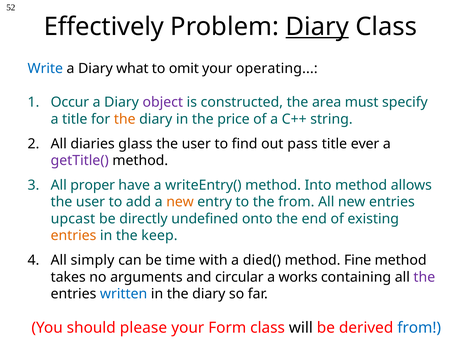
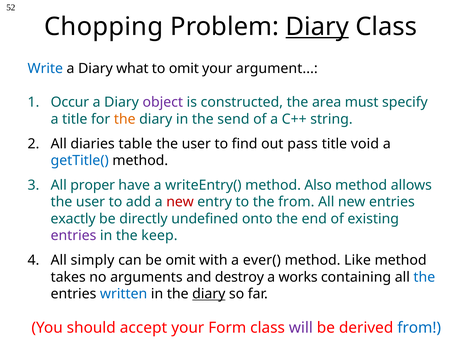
Effectively: Effectively -> Chopping
operating: operating -> argument
price: price -> send
glass: glass -> table
ever: ever -> void
getTitle( colour: purple -> blue
Into: Into -> Also
new at (180, 202) colour: orange -> red
upcast: upcast -> exactly
entries at (74, 236) colour: orange -> purple
be time: time -> omit
died(: died( -> ever(
Fine: Fine -> Like
circular: circular -> destroy
the at (424, 278) colour: purple -> blue
diary at (209, 295) underline: none -> present
please: please -> accept
will colour: black -> purple
